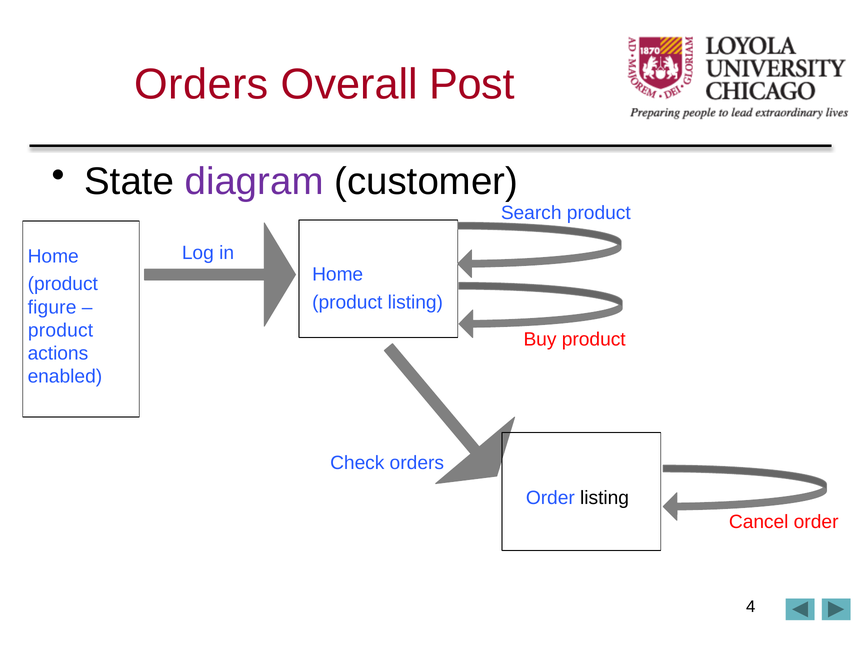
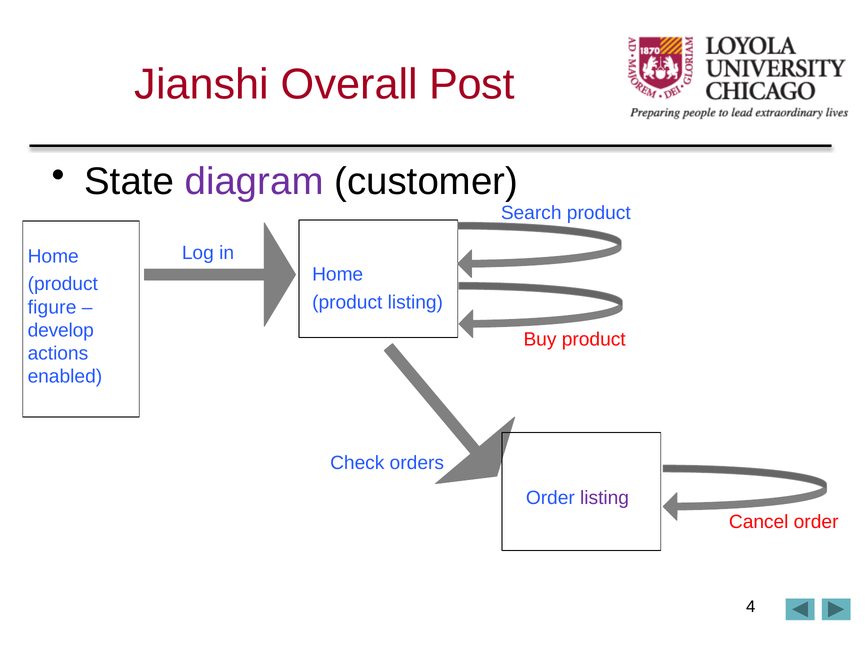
Orders at (202, 84): Orders -> Jianshi
product at (61, 330): product -> develop
listing at (605, 498) colour: black -> purple
